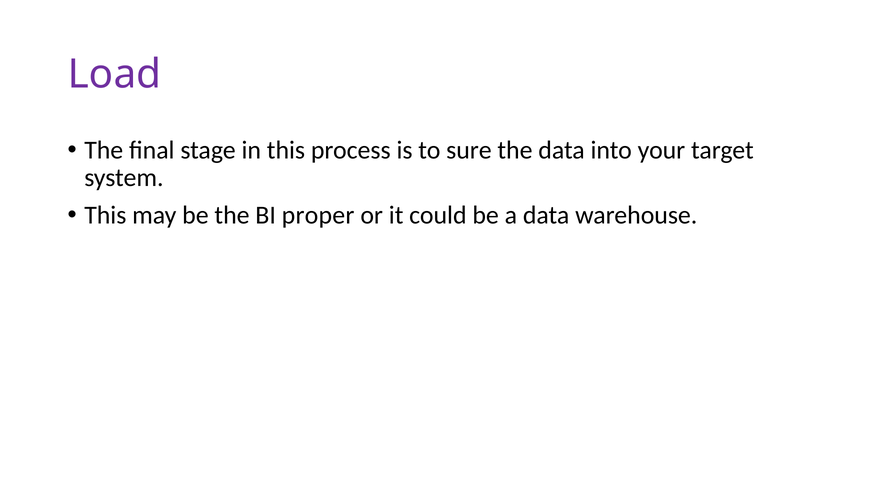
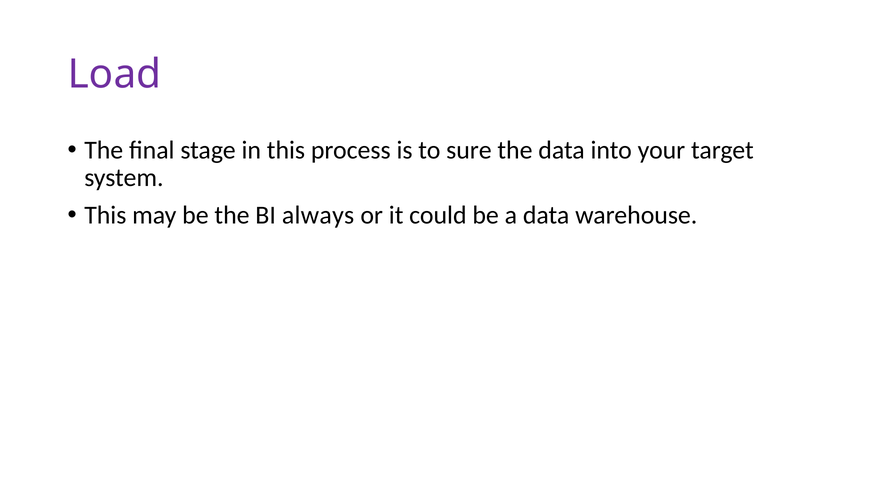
proper: proper -> always
